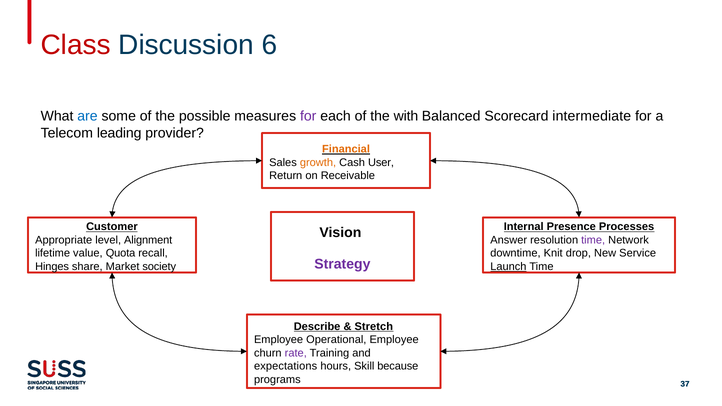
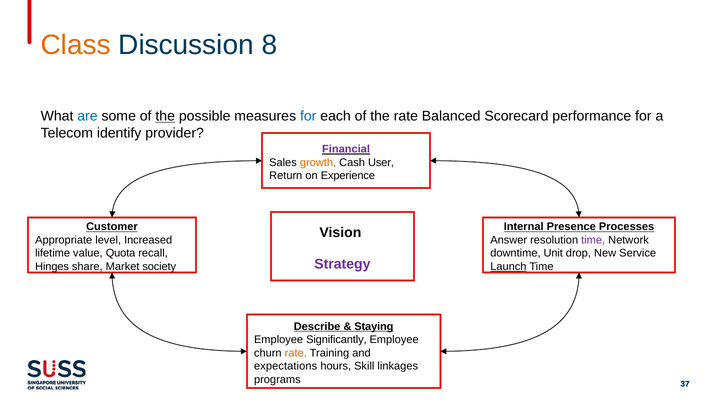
Class colour: red -> orange
6: 6 -> 8
the at (165, 116) underline: none -> present
for at (308, 116) colour: purple -> blue
the with: with -> rate
intermediate: intermediate -> performance
leading: leading -> identify
Financial colour: orange -> purple
Receivable: Receivable -> Experience
Alignment: Alignment -> Increased
Knit: Knit -> Unit
Stretch: Stretch -> Staying
Operational: Operational -> Significantly
rate at (296, 353) colour: purple -> orange
because: because -> linkages
